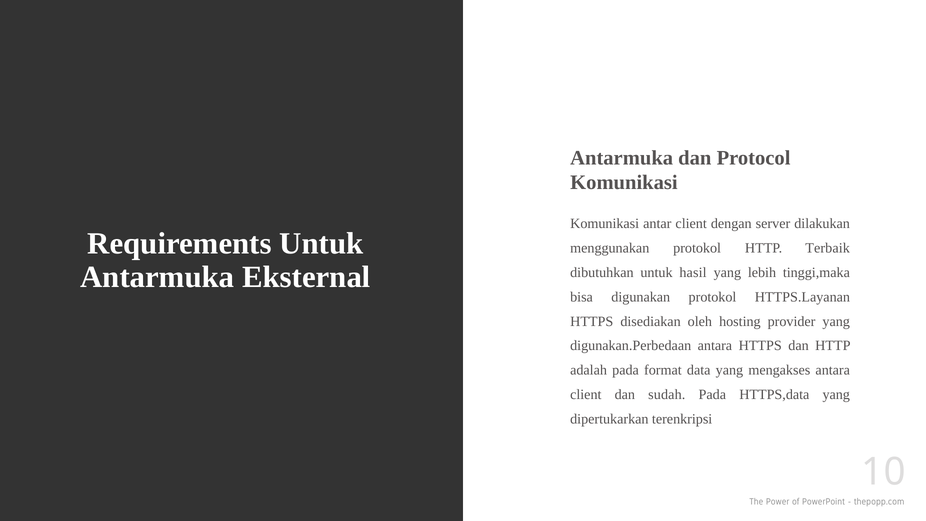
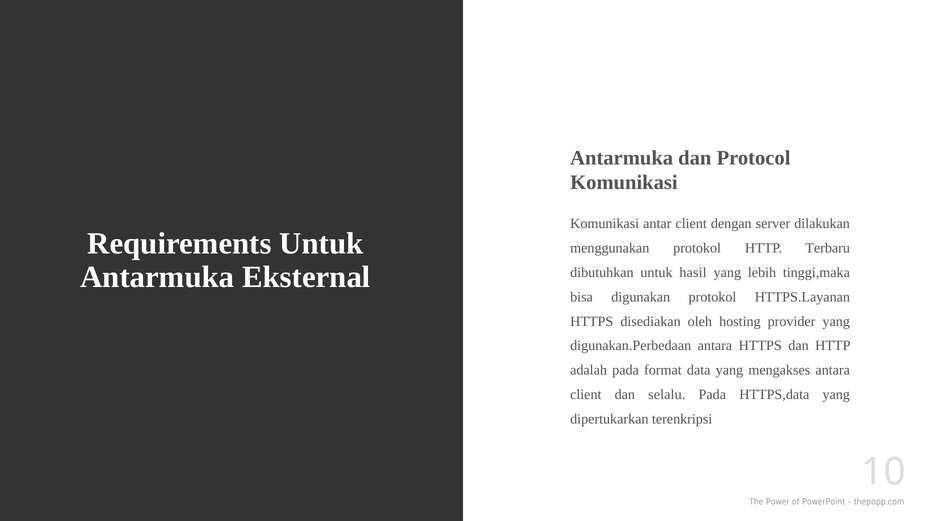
Terbaik: Terbaik -> Terbaru
sudah: sudah -> selalu
